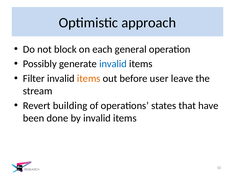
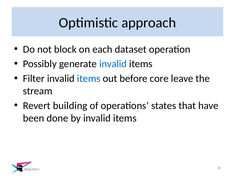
general: general -> dataset
items at (89, 79) colour: orange -> blue
user: user -> core
